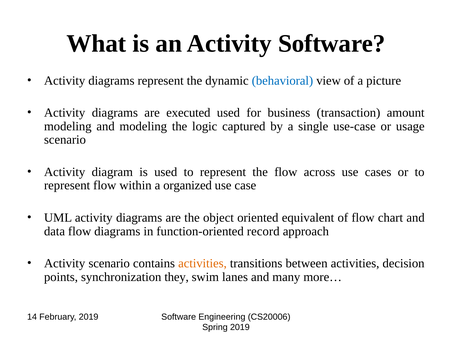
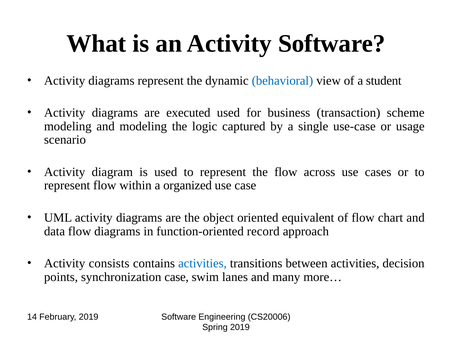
picture: picture -> student
amount: amount -> scheme
Activity scenario: scenario -> consists
activities at (202, 263) colour: orange -> blue
synchronization they: they -> case
